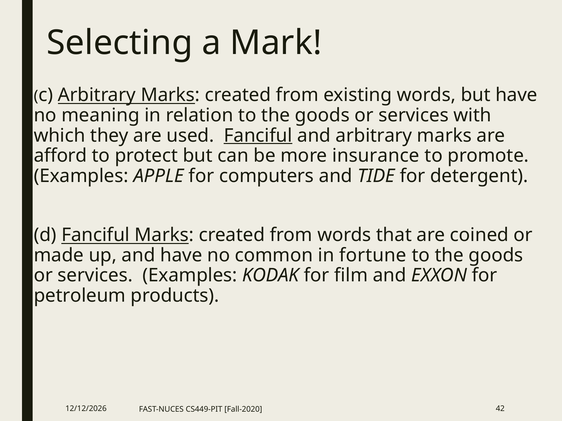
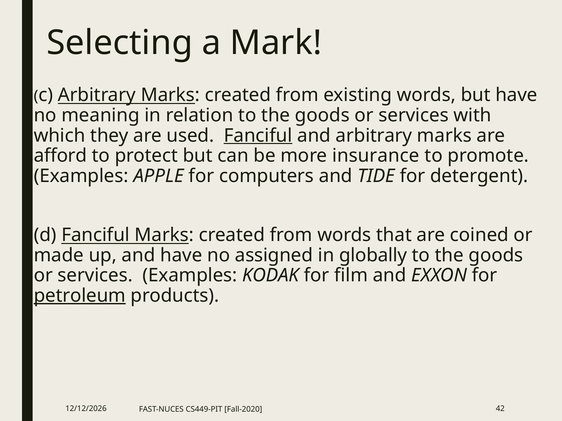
common: common -> assigned
fortune: fortune -> globally
petroleum underline: none -> present
